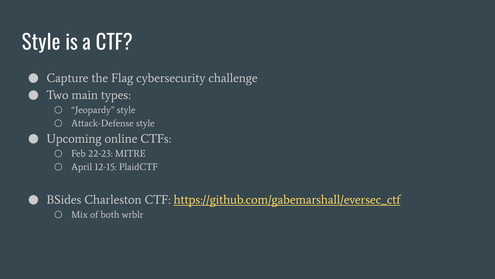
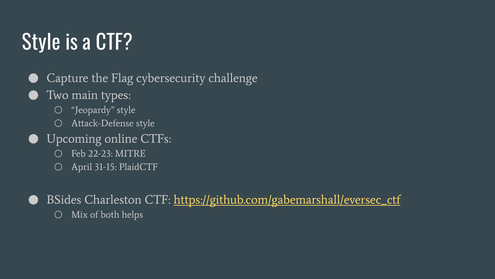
12-15: 12-15 -> 31-15
wrblr: wrblr -> helps
